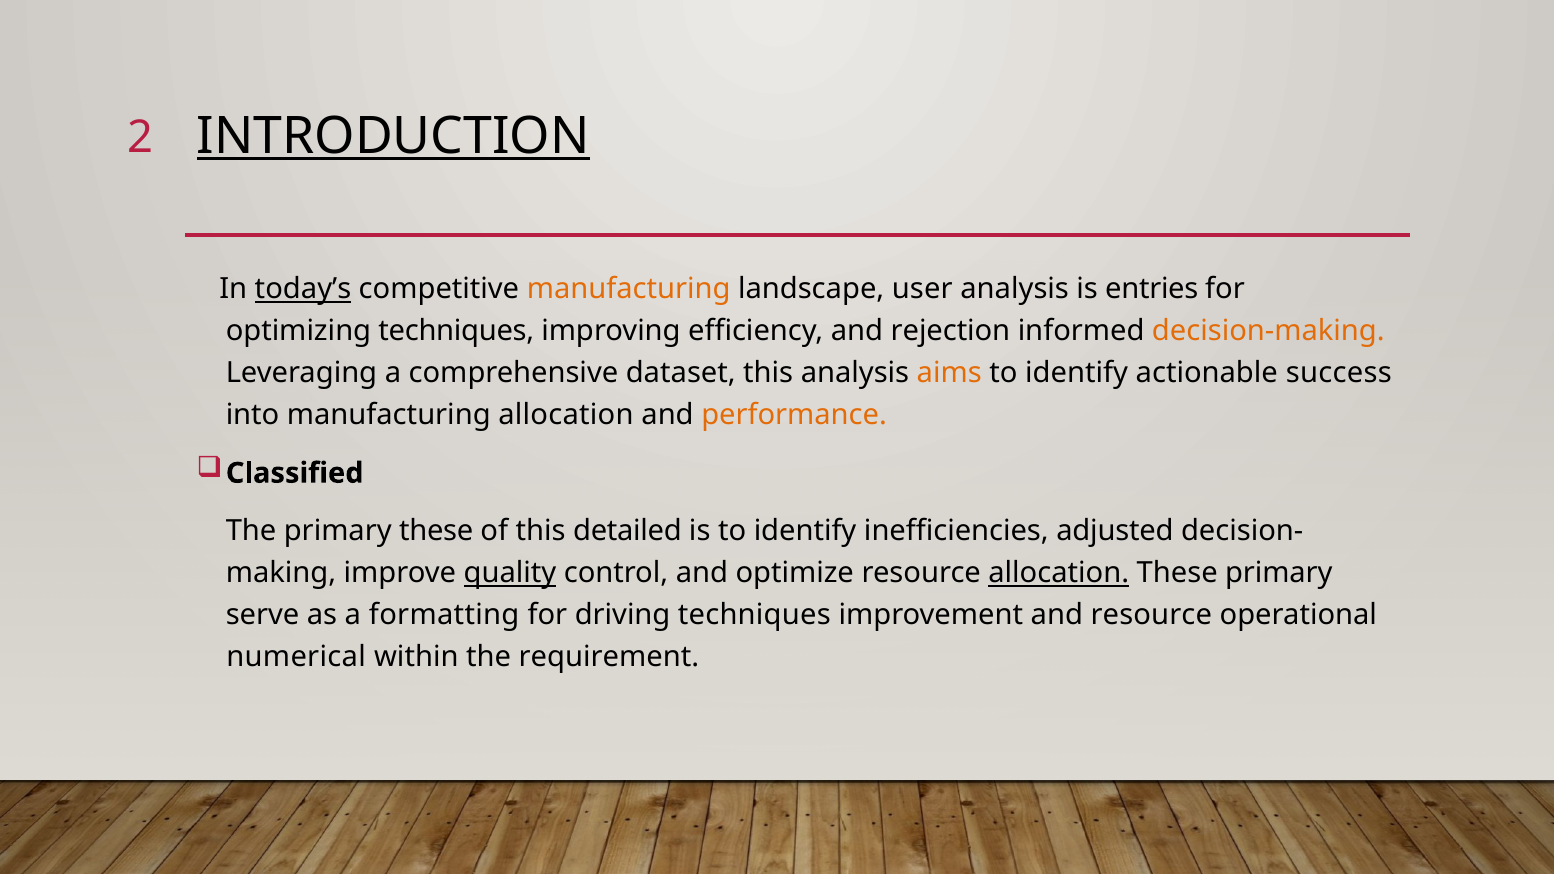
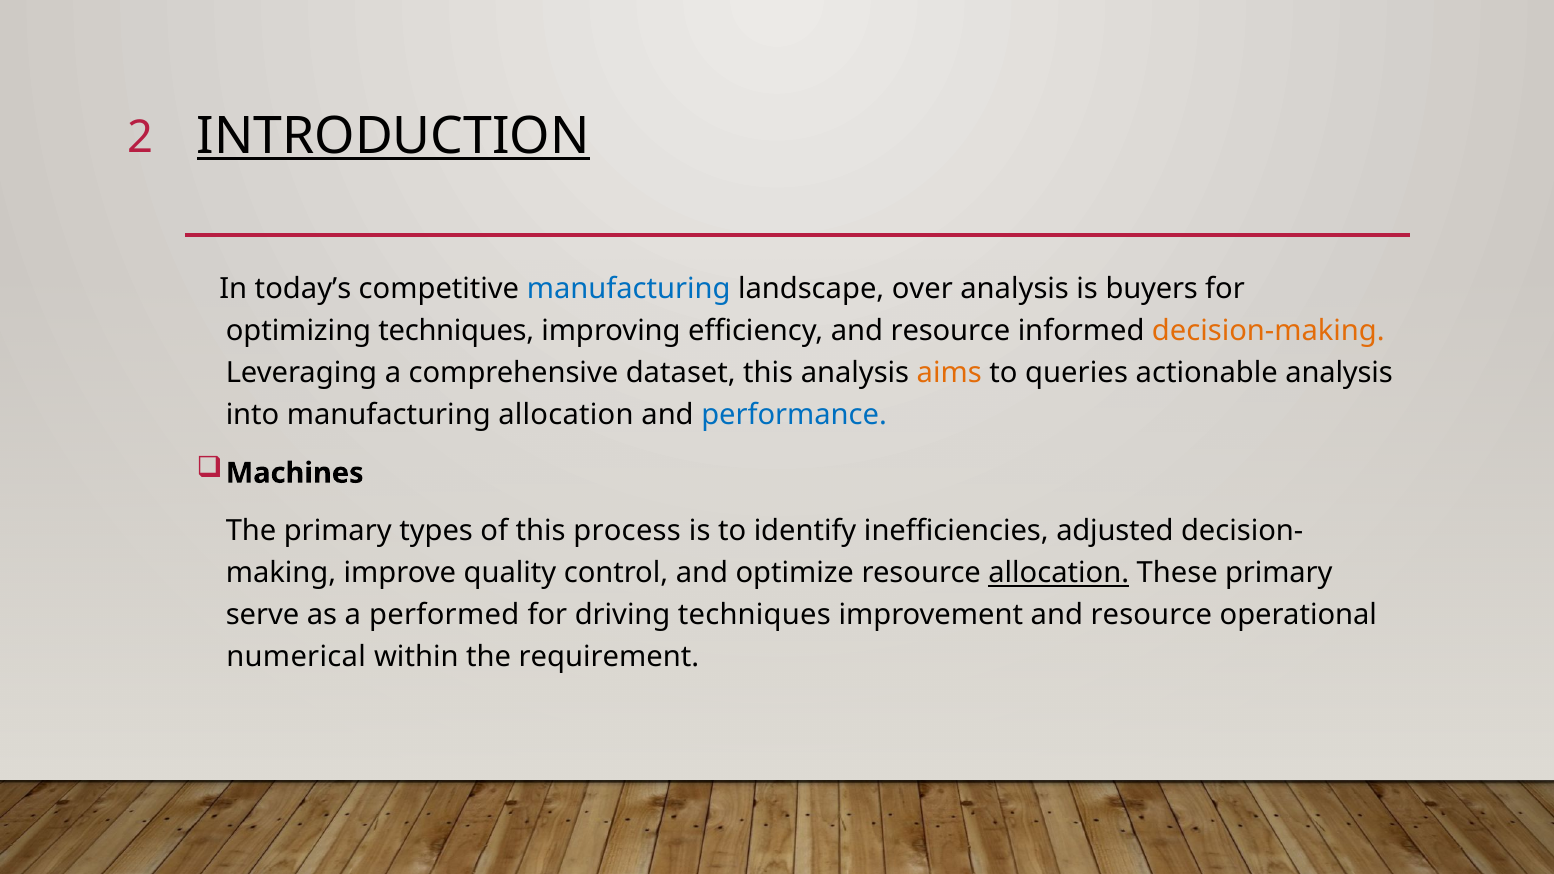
today’s underline: present -> none
manufacturing at (629, 289) colour: orange -> blue
user: user -> over
entries: entries -> buyers
efficiency and rejection: rejection -> resource
identify at (1077, 373): identify -> queries
actionable success: success -> analysis
performance colour: orange -> blue
Classified: Classified -> Machines
primary these: these -> types
detailed: detailed -> process
quality underline: present -> none
formatting: formatting -> performed
